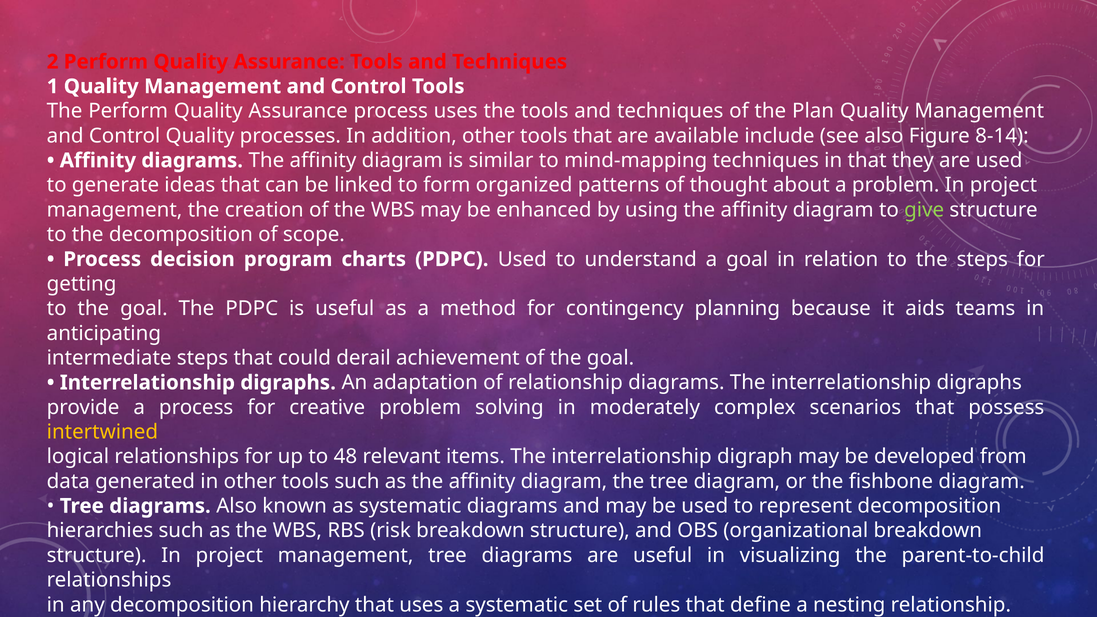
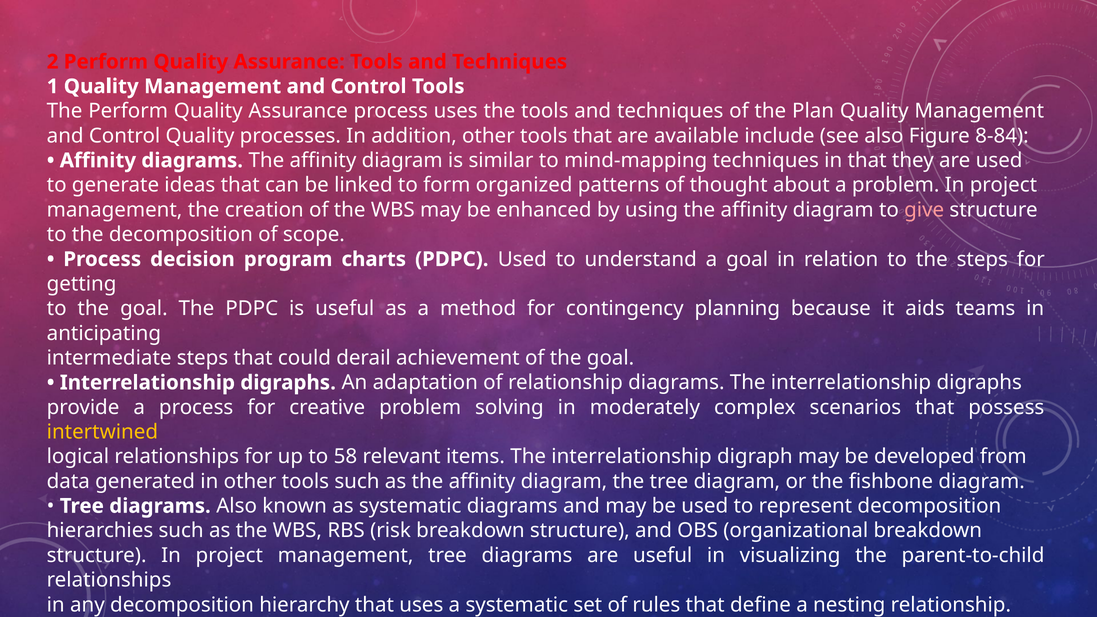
8-14: 8-14 -> 8-84
give colour: light green -> pink
48: 48 -> 58
